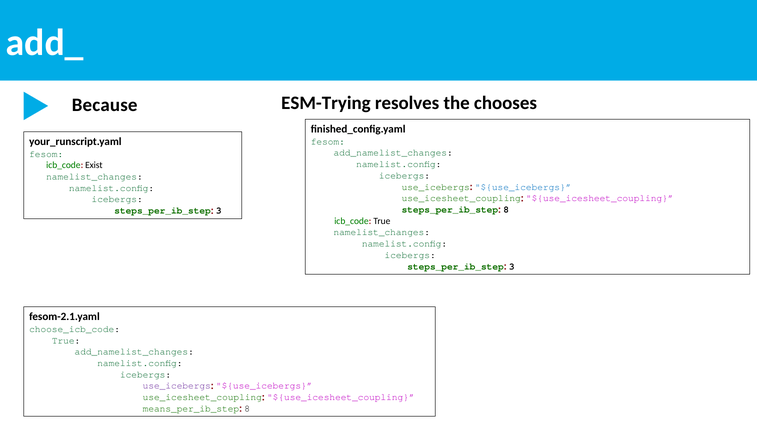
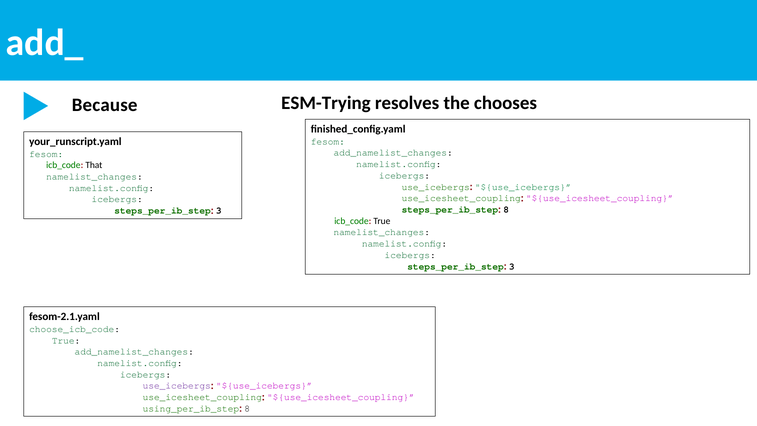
Exist: Exist -> That
${use_icebergs at (523, 187) colour: blue -> green
means_per_ib_step: means_per_ib_step -> using_per_ib_step
